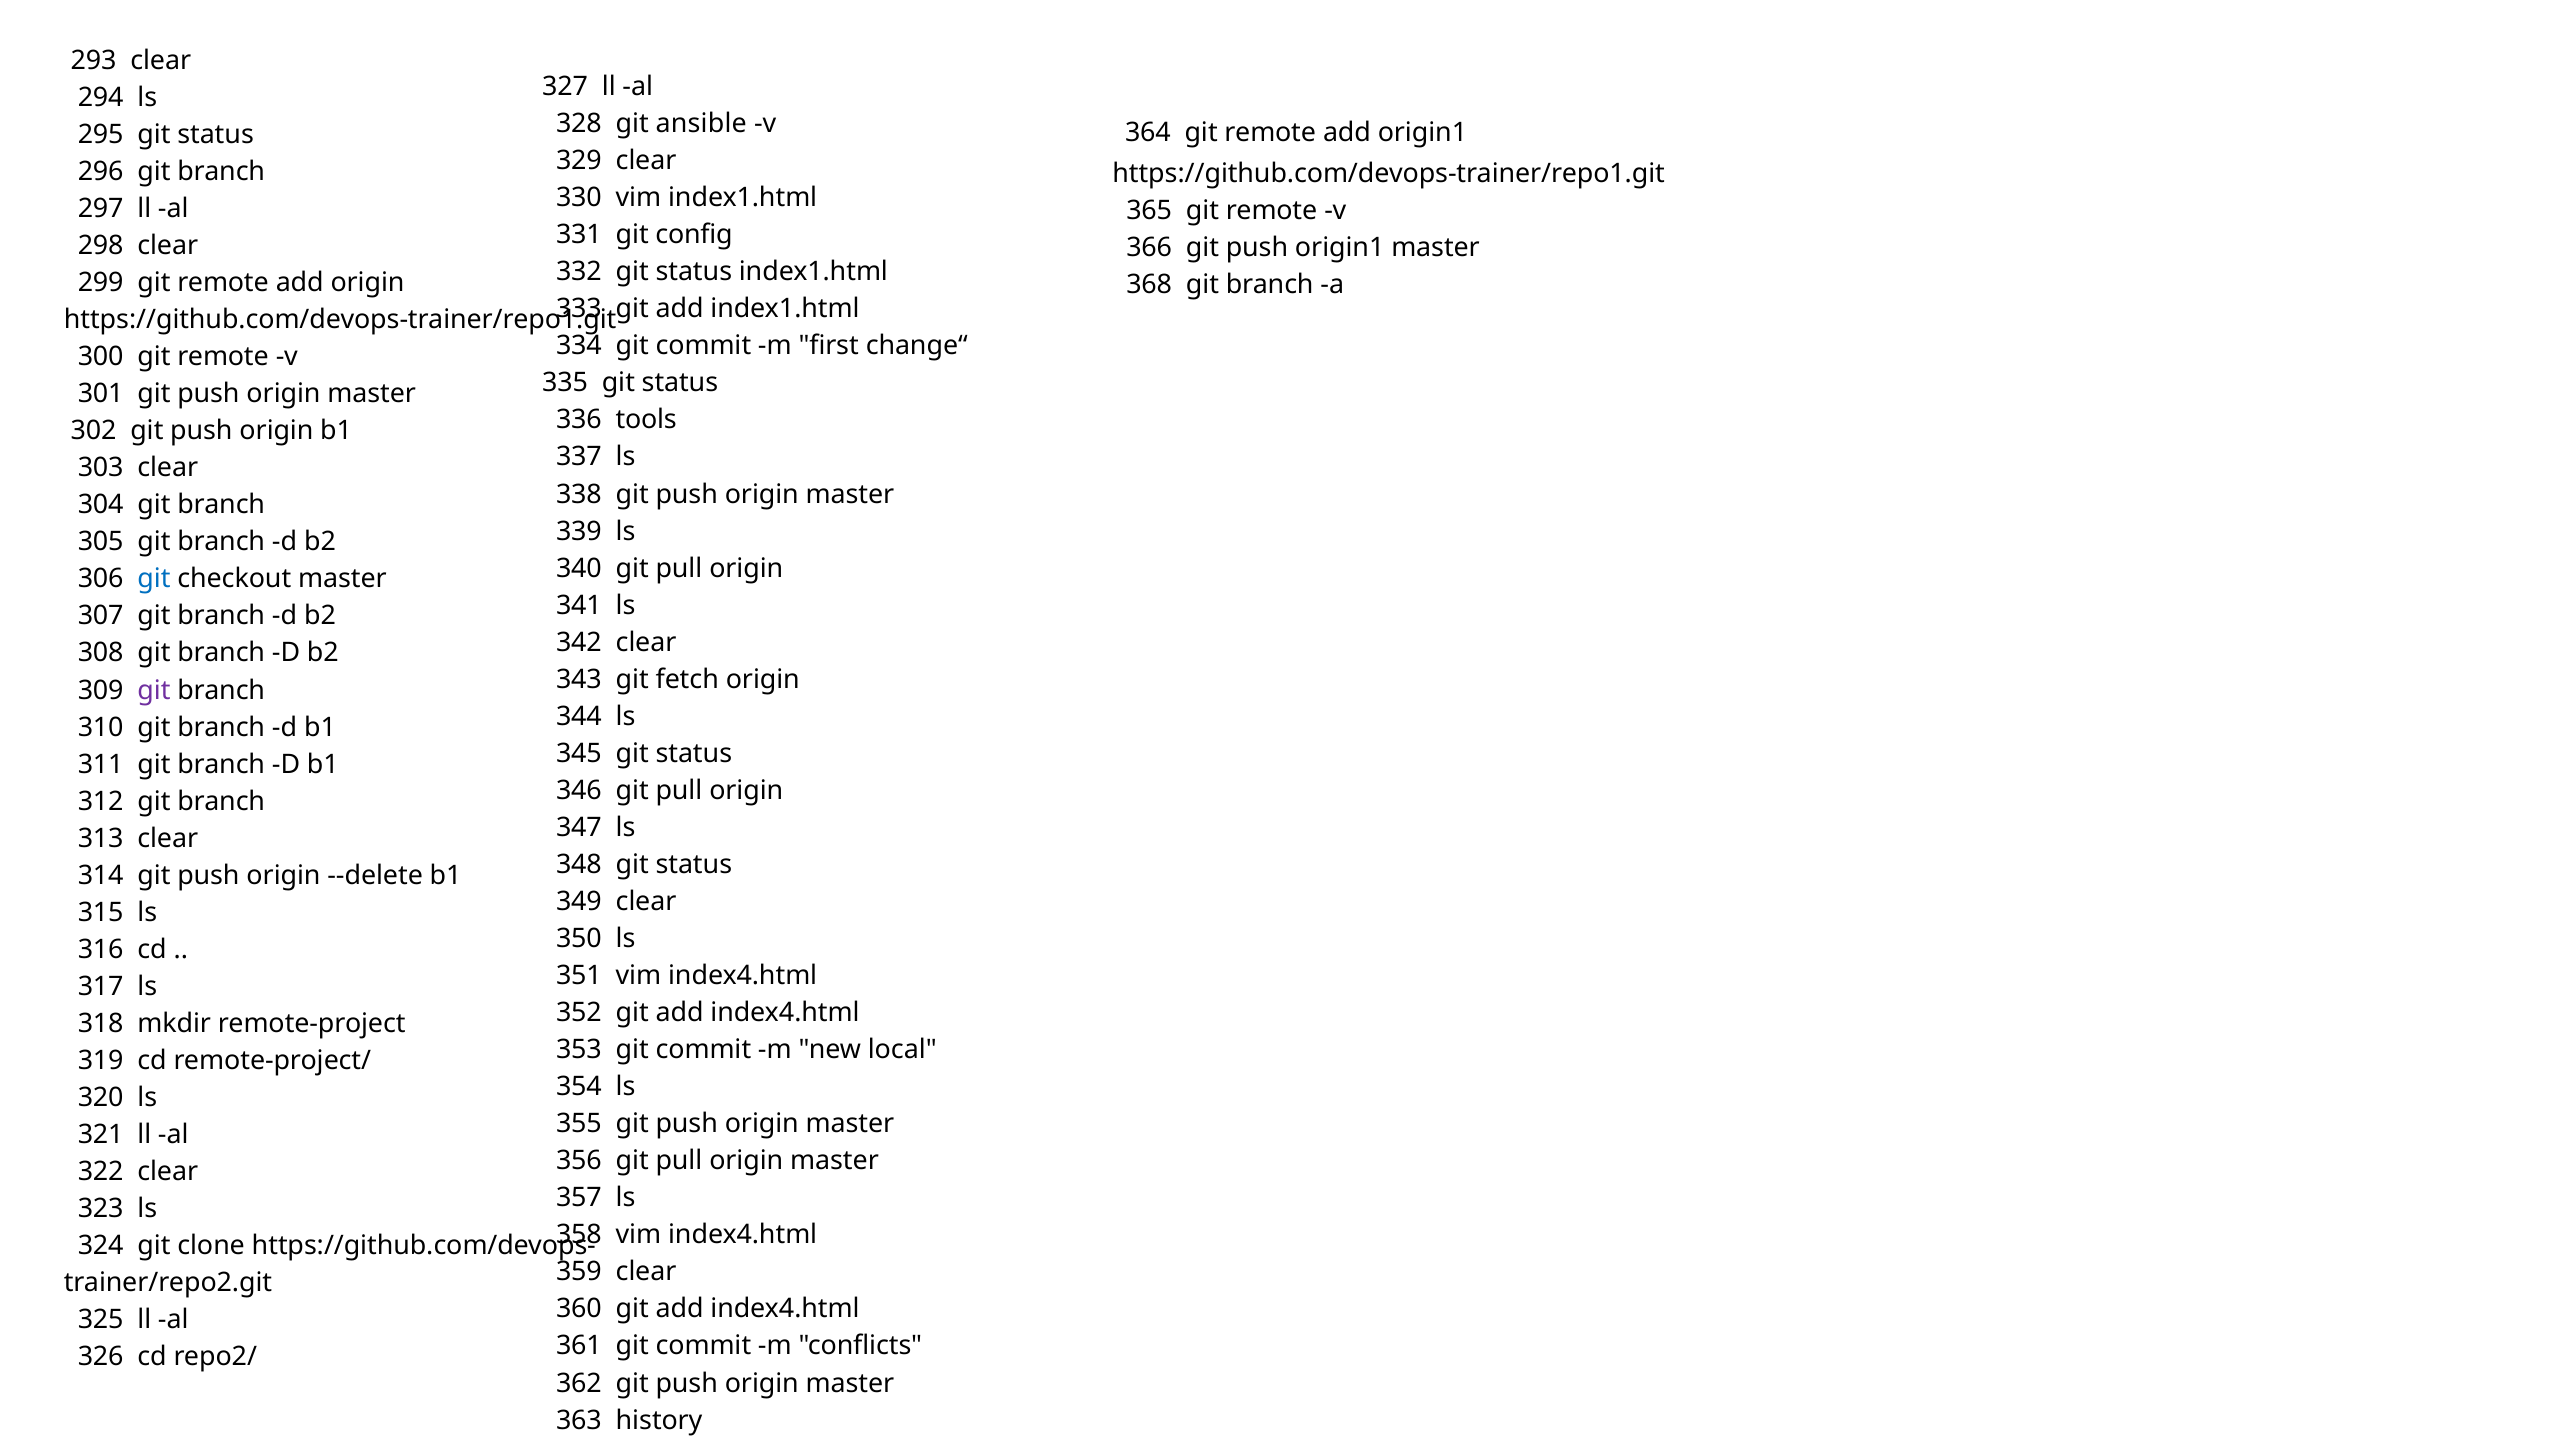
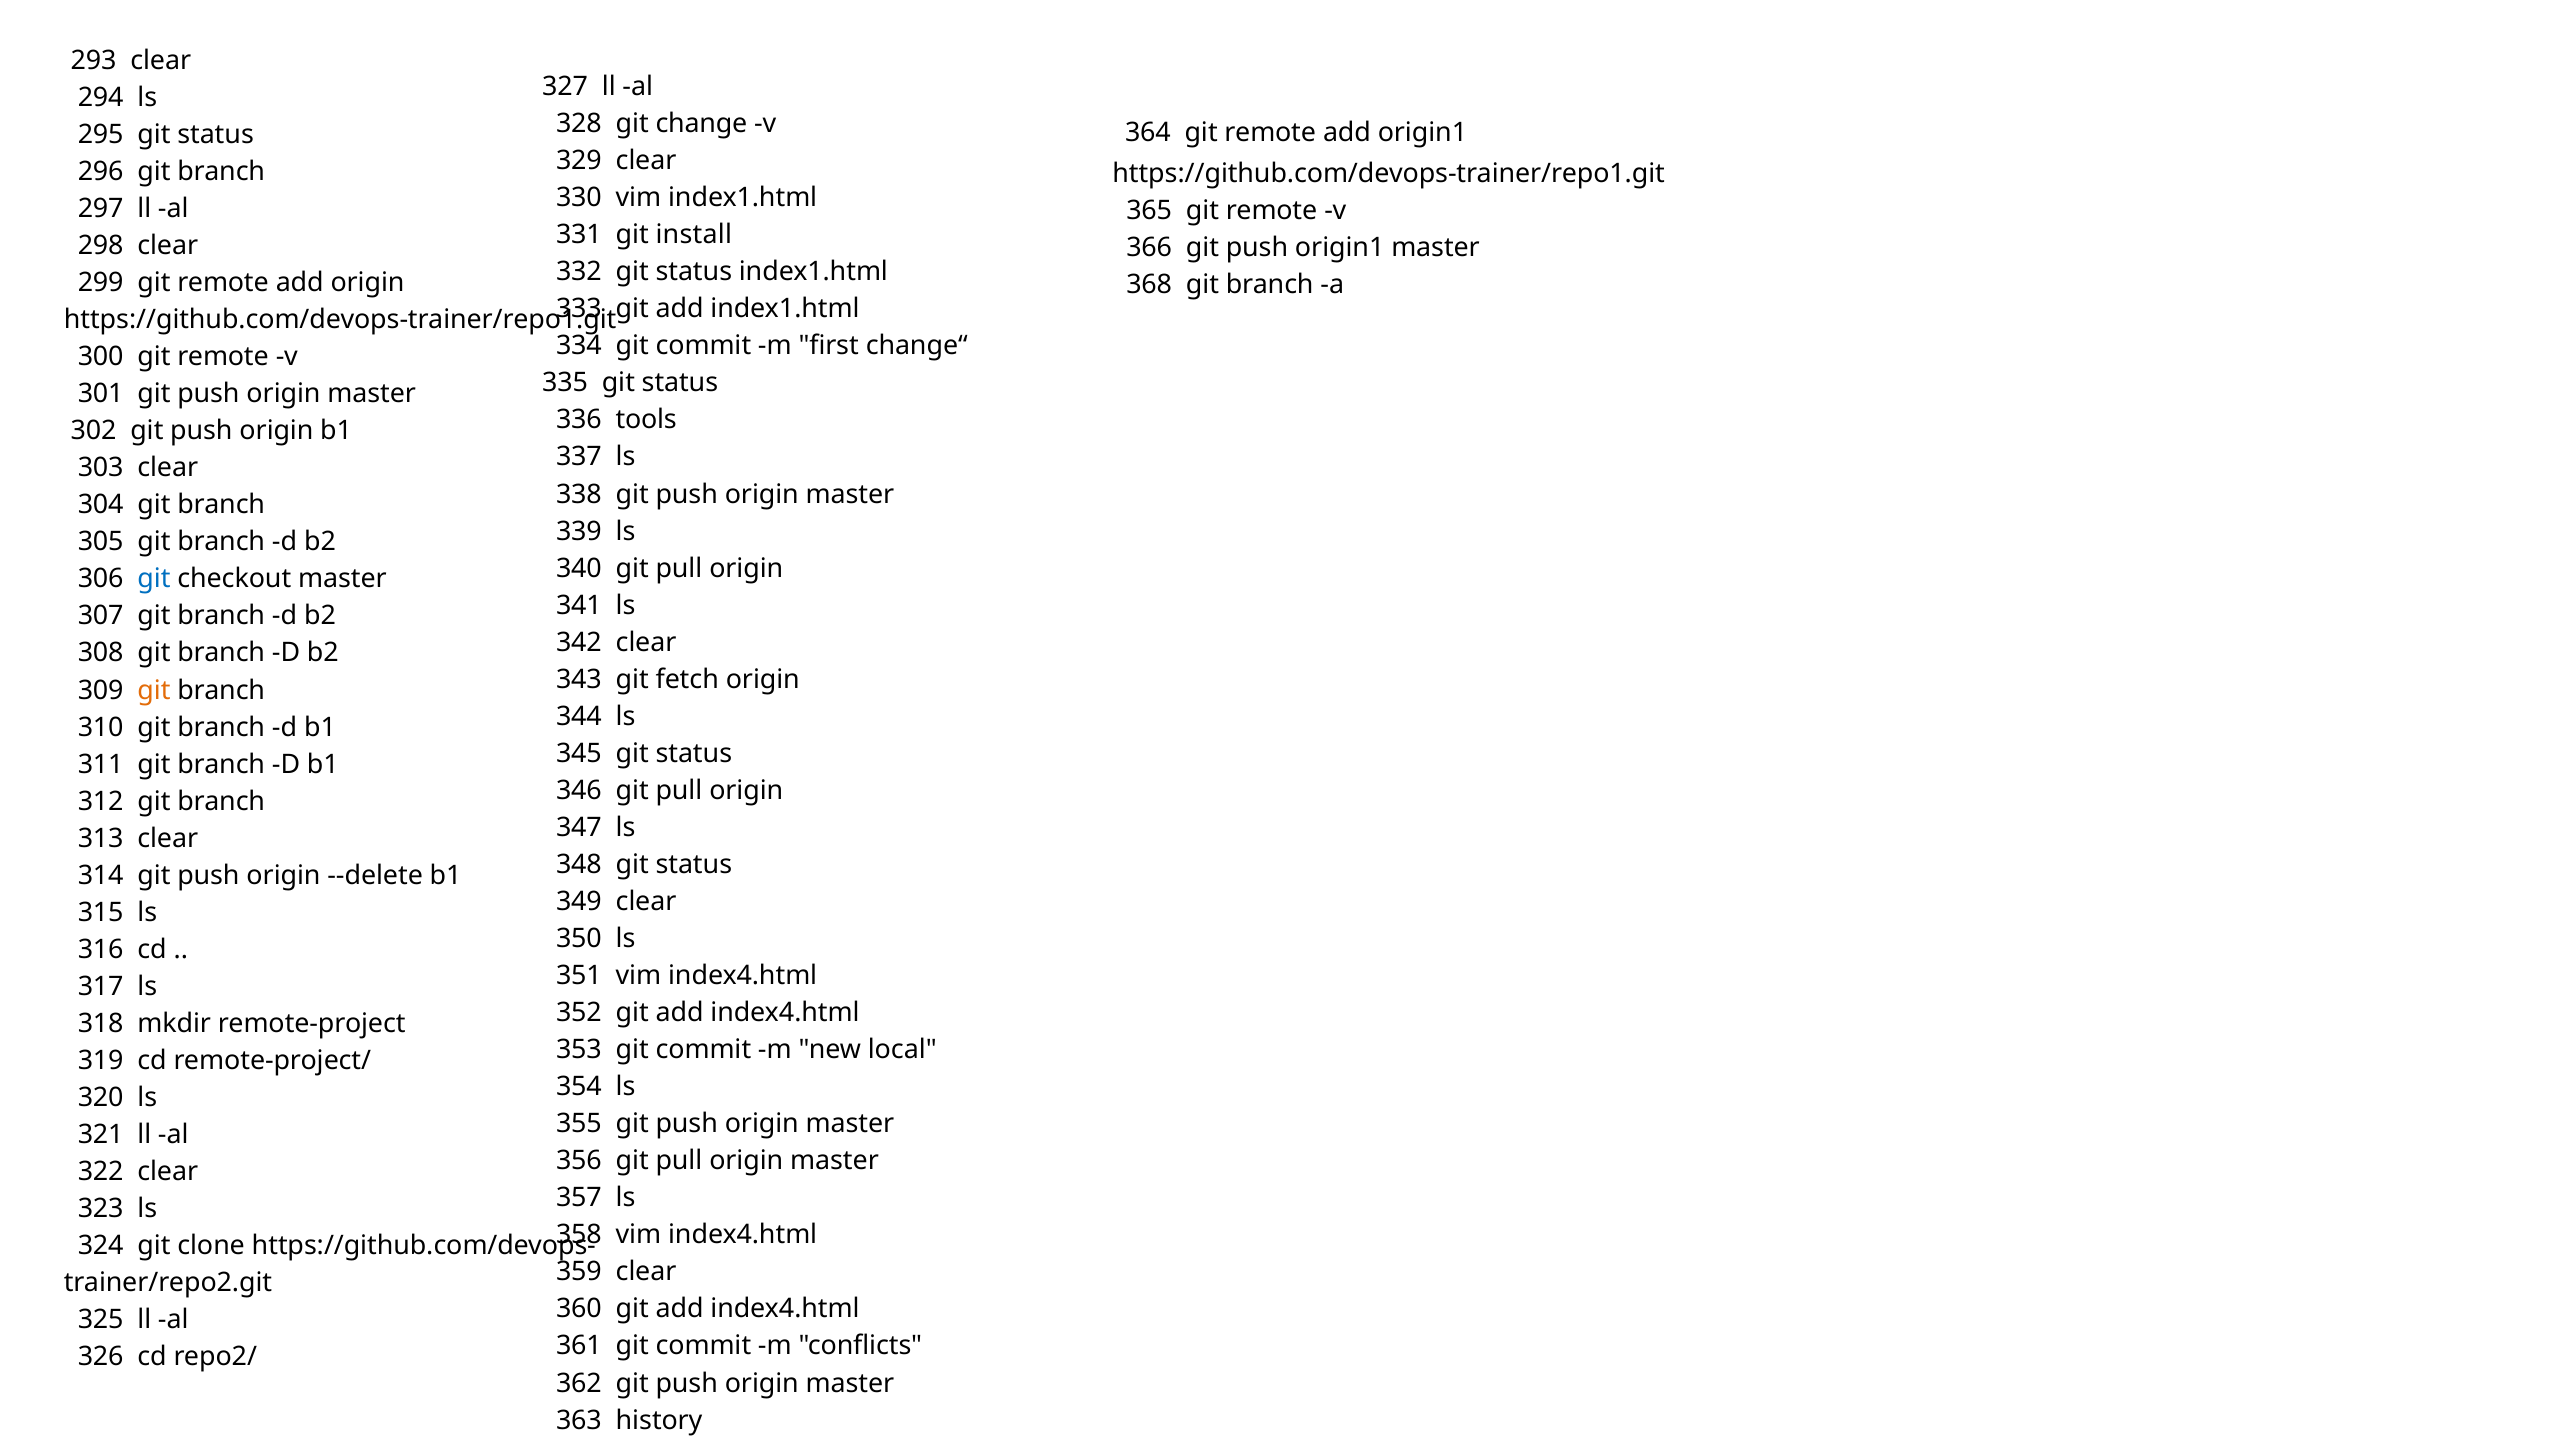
ansible: ansible -> change
config: config -> install
git at (154, 690) colour: purple -> orange
